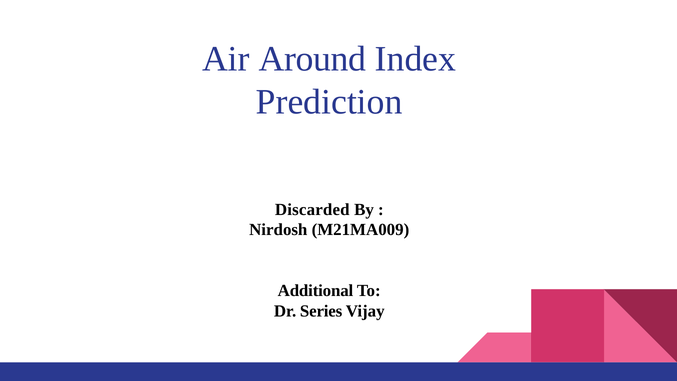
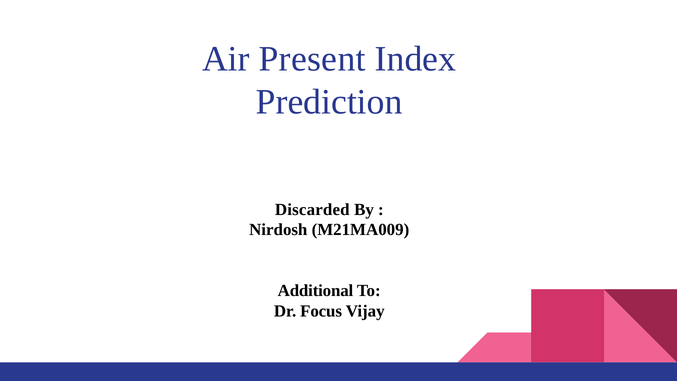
Around: Around -> Present
Series: Series -> Focus
